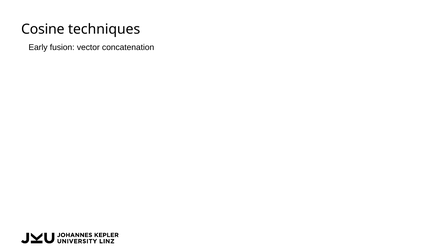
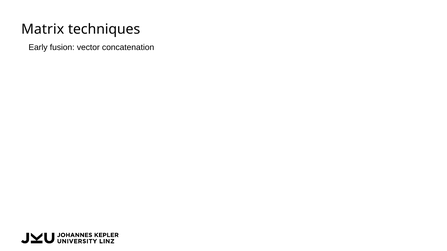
Cosine: Cosine -> Matrix
